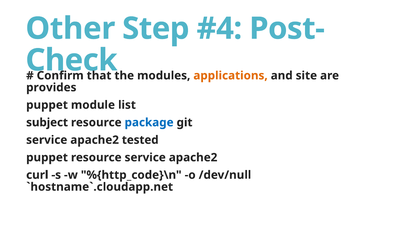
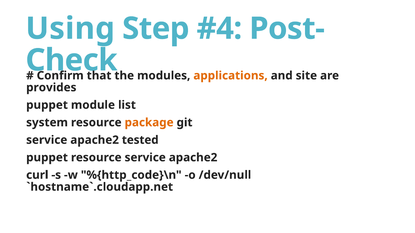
Other: Other -> Using
subject: subject -> system
package colour: blue -> orange
